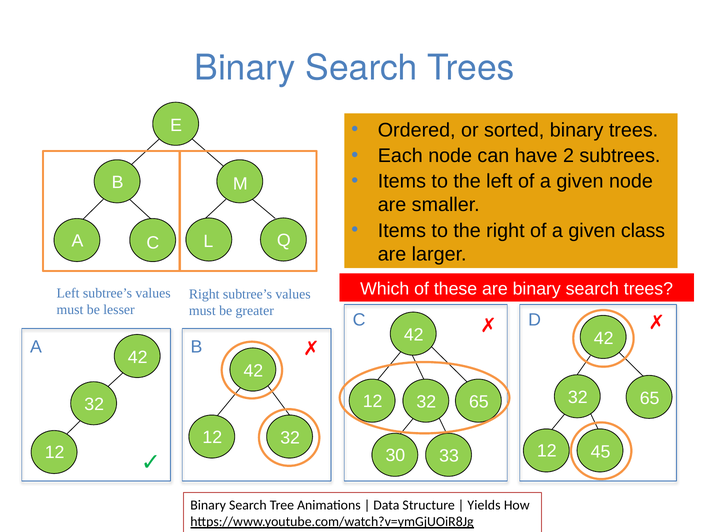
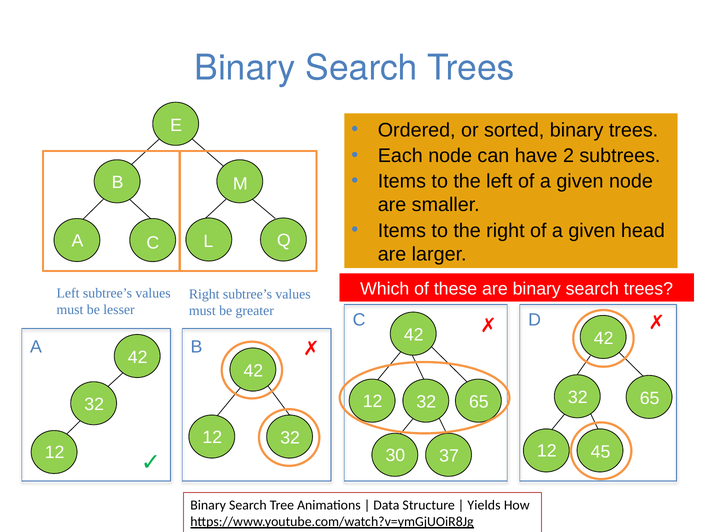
class: class -> head
33: 33 -> 37
